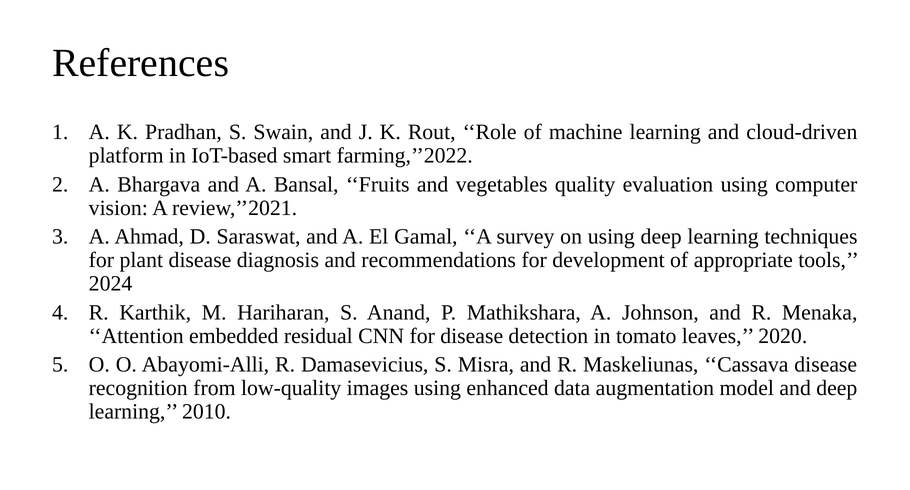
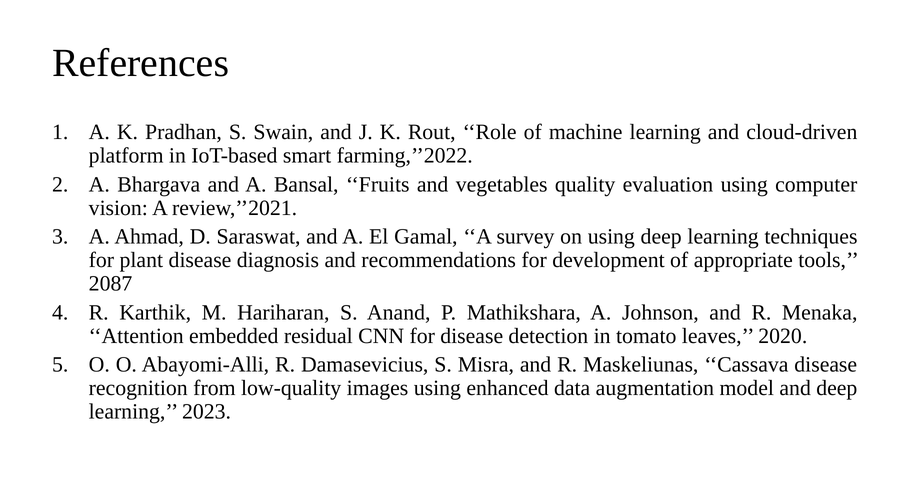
2024: 2024 -> 2087
2010: 2010 -> 2023
